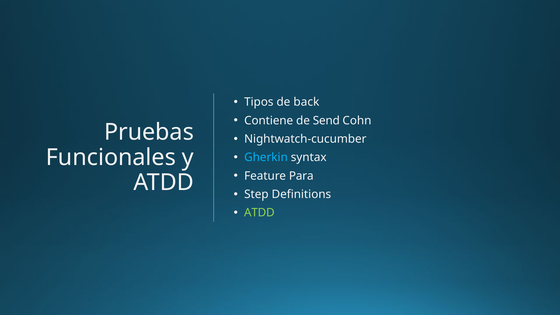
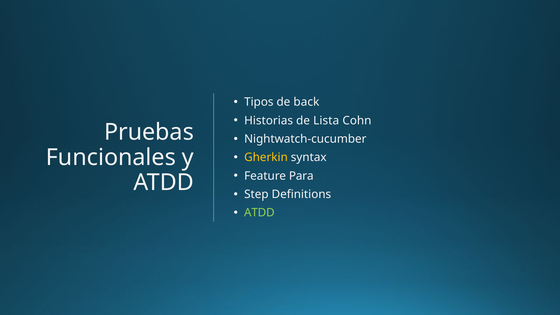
Contiene: Contiene -> Historias
Send: Send -> Lista
Gherkin colour: light blue -> yellow
